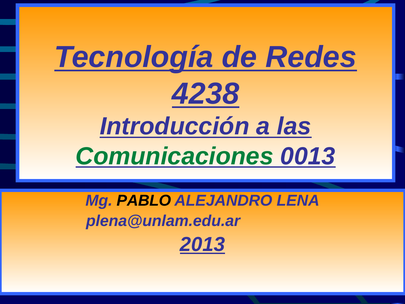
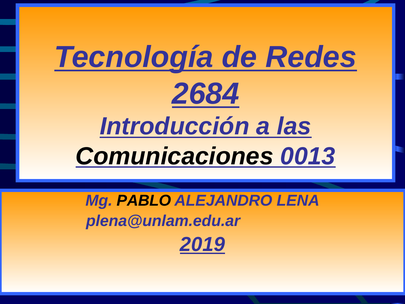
4238: 4238 -> 2684
Comunicaciones colour: green -> black
2013: 2013 -> 2019
